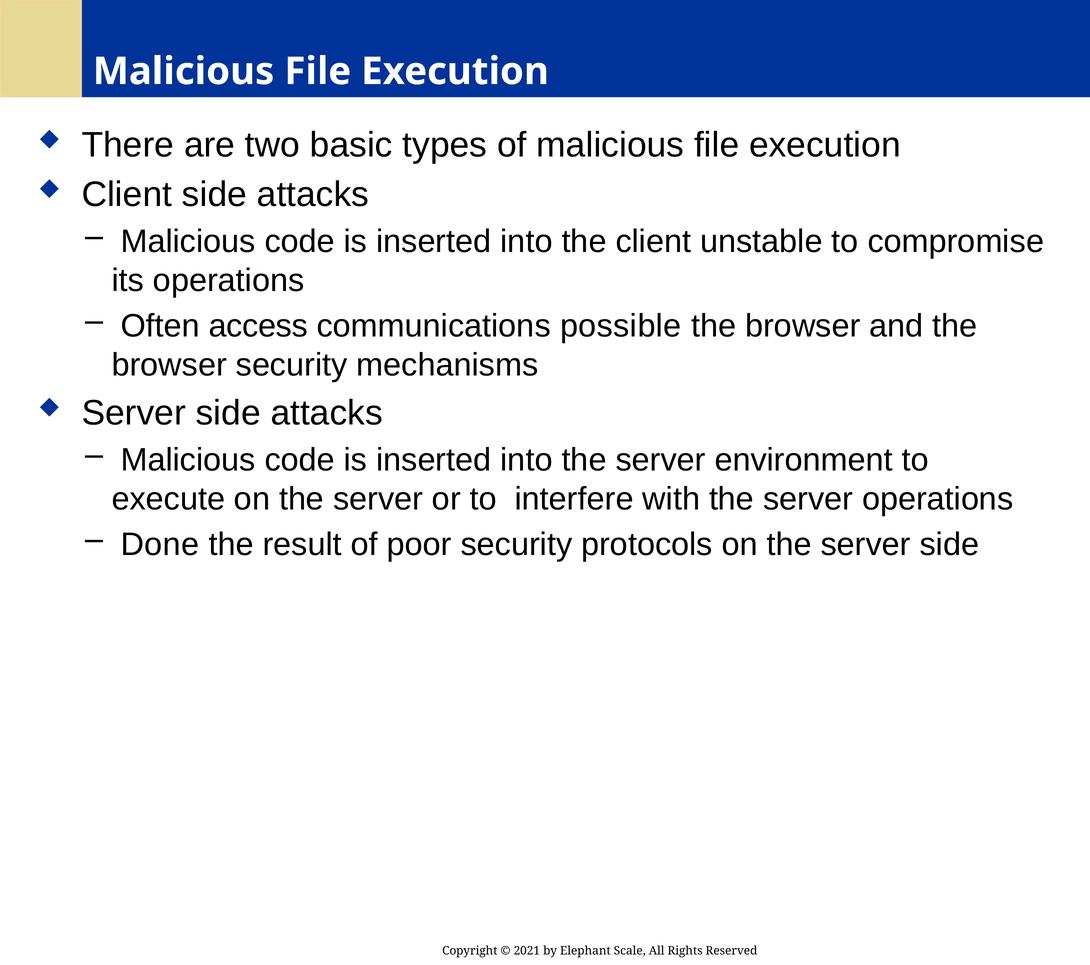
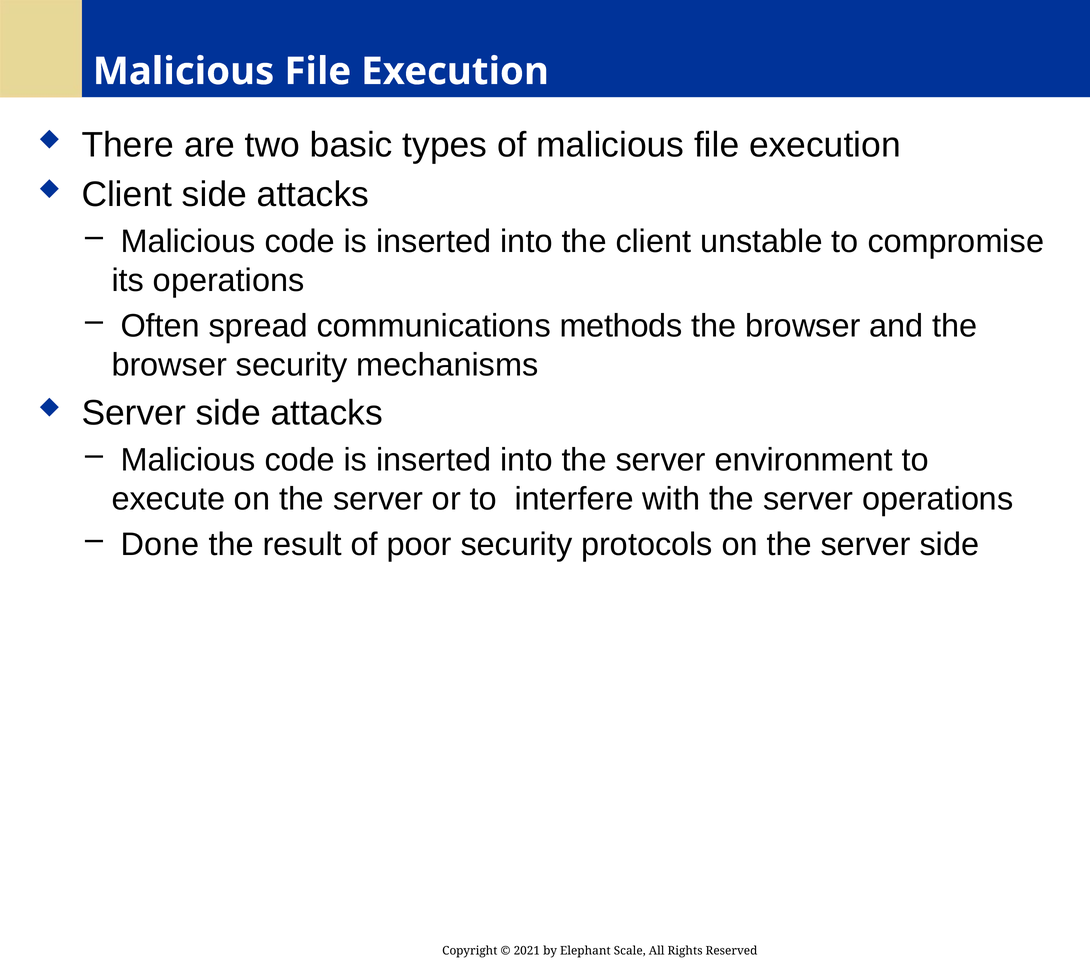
access: access -> spread
possible: possible -> methods
